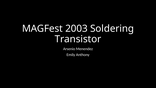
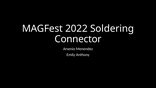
2003: 2003 -> 2022
Transistor: Transistor -> Connector
